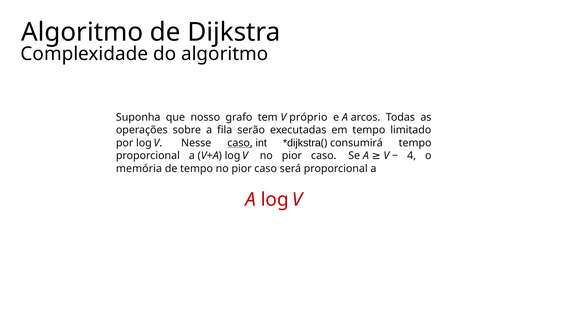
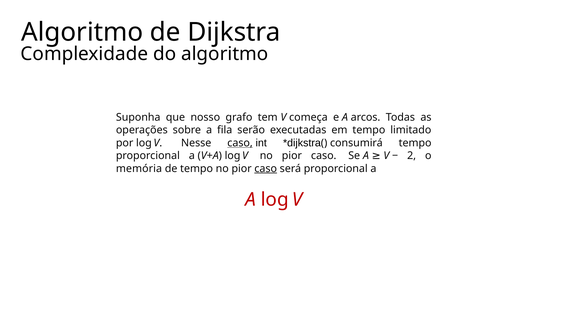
próprio: próprio -> começa
4: 4 -> 2
caso at (266, 168) underline: none -> present
